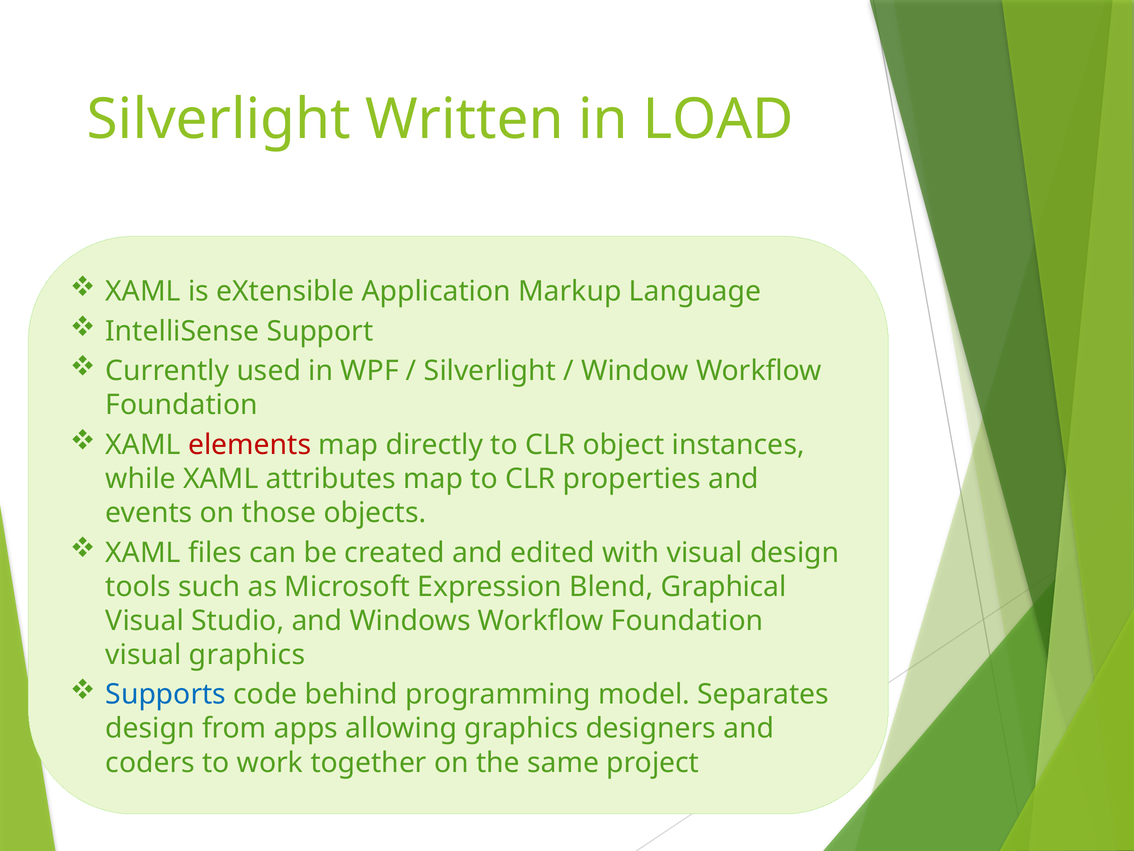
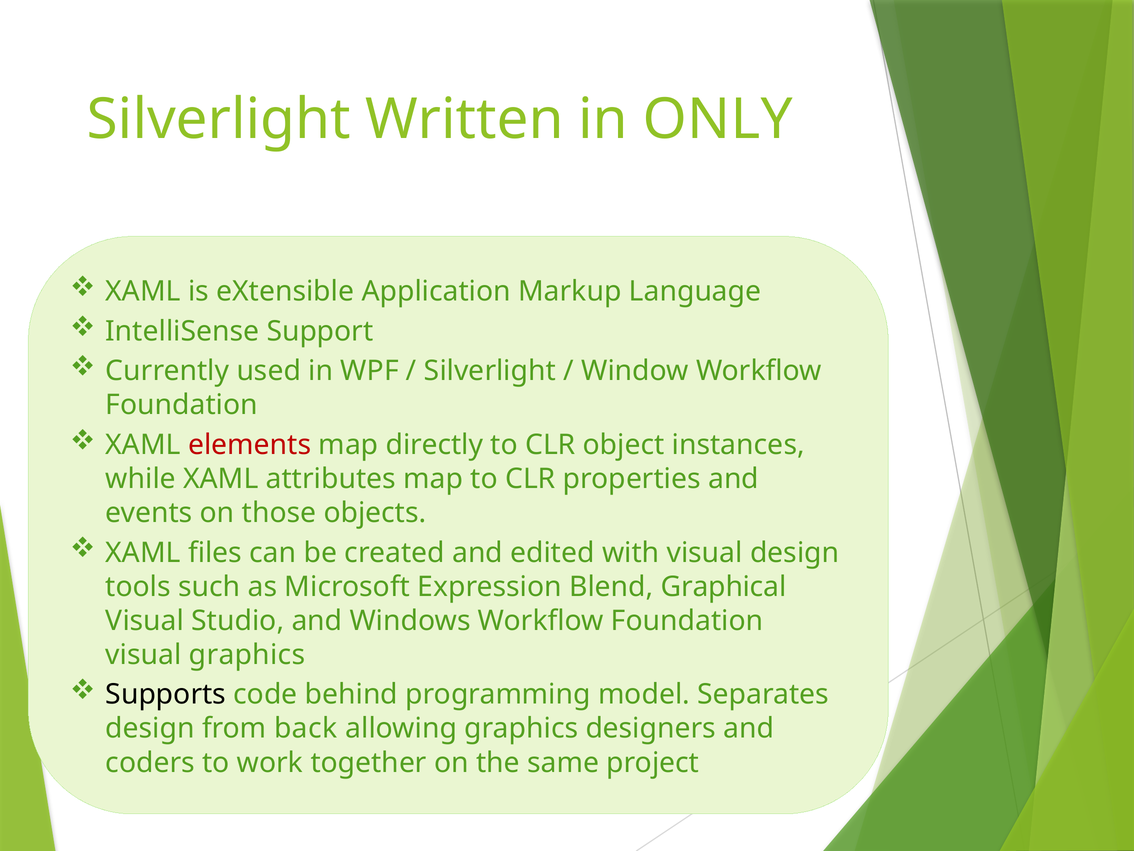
LOAD: LOAD -> ONLY
Supports colour: blue -> black
apps: apps -> back
